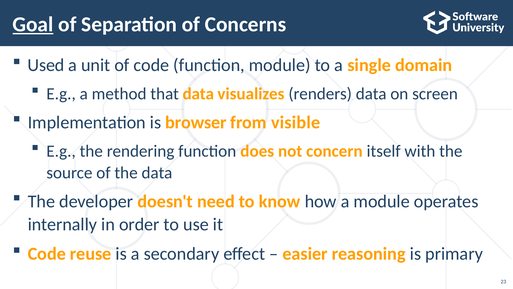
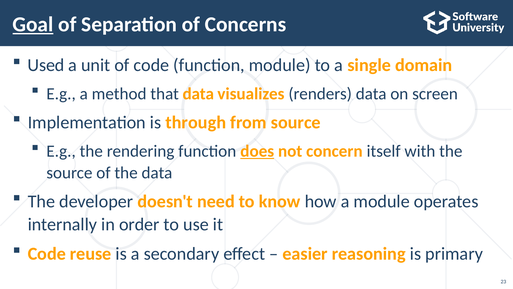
browser: browser -> through
from visible: visible -> source
does underline: none -> present
